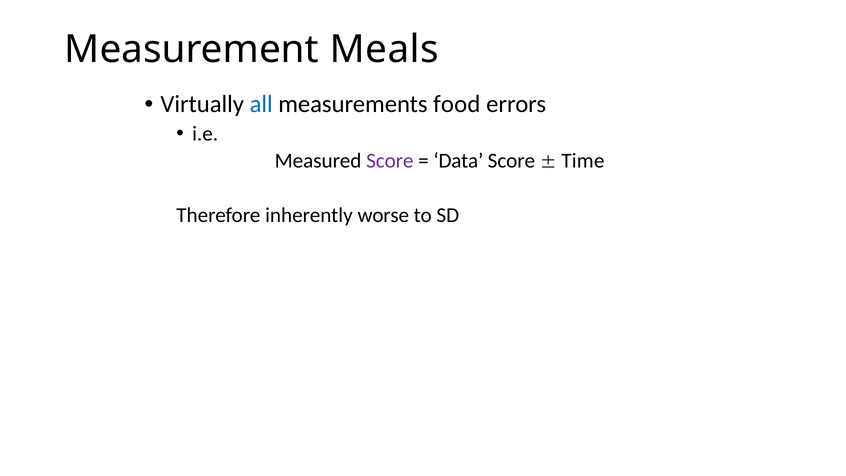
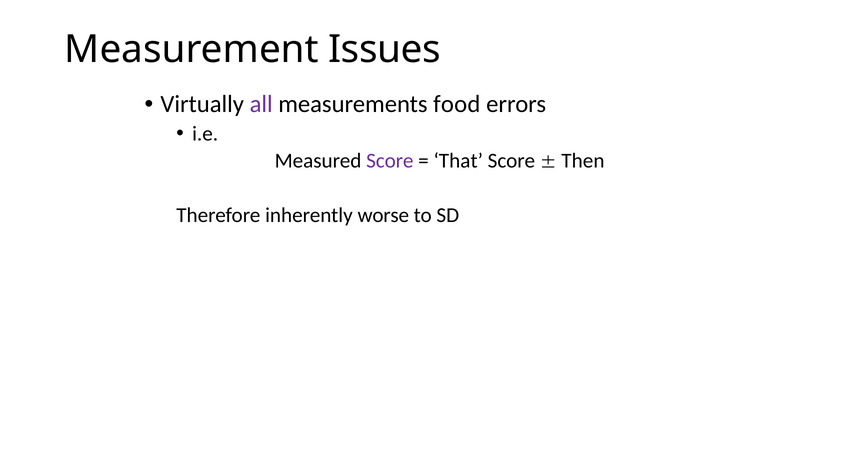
Meals: Meals -> Issues
all colour: blue -> purple
Data: Data -> That
Time: Time -> Then
